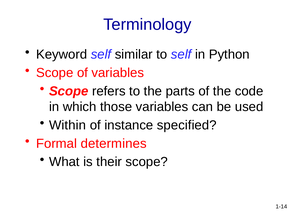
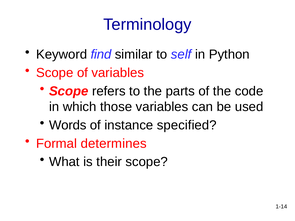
Keyword self: self -> find
Within: Within -> Words
